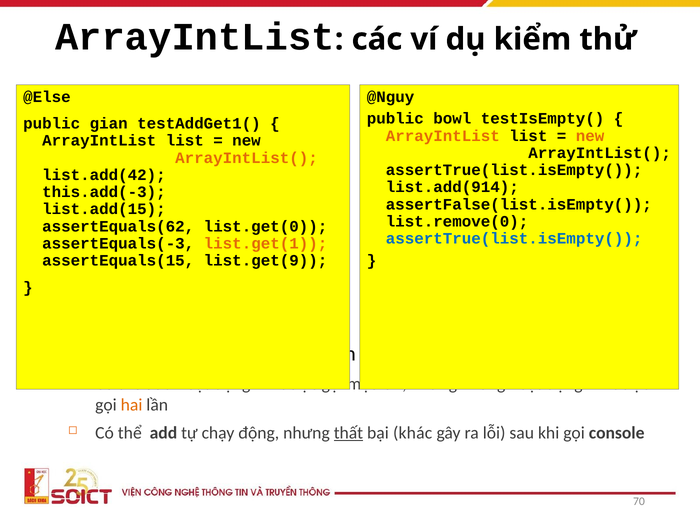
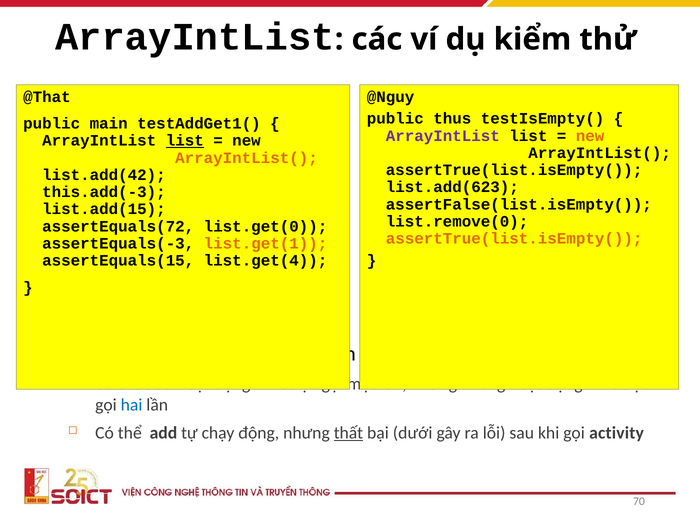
@Else: @Else -> @That
bowl: bowl -> thus
gian: gian -> main
ArrayIntList at (443, 136) colour: orange -> purple
list at (185, 141) underline: none -> present
list.add(914: list.add(914 -> list.add(623
assertEquals(62: assertEquals(62 -> assertEquals(72
assertTrue(list.isEmpty( at (514, 239) colour: blue -> orange
list.get(9: list.get(9 -> list.get(4
hai colour: orange -> blue
khác: khác -> dưới
console: console -> activity
